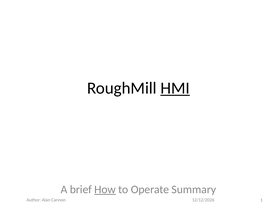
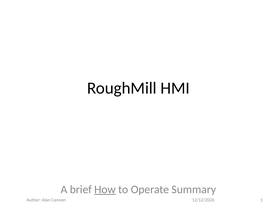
HMI underline: present -> none
